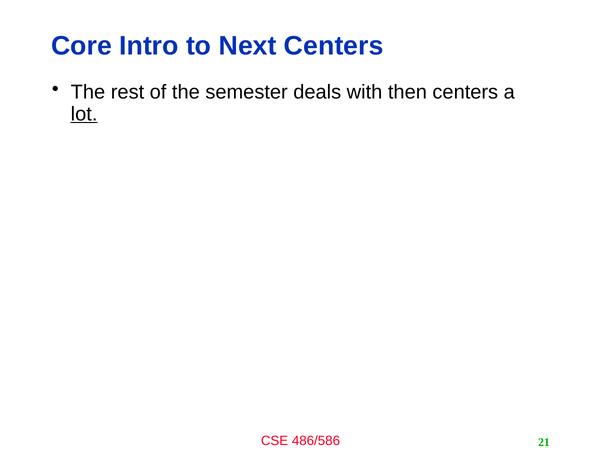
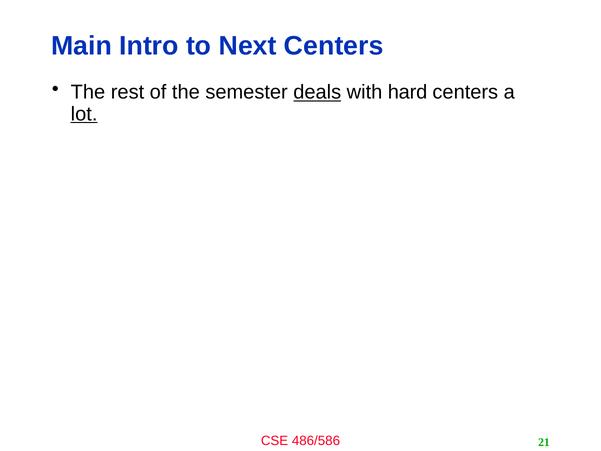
Core: Core -> Main
deals underline: none -> present
then: then -> hard
